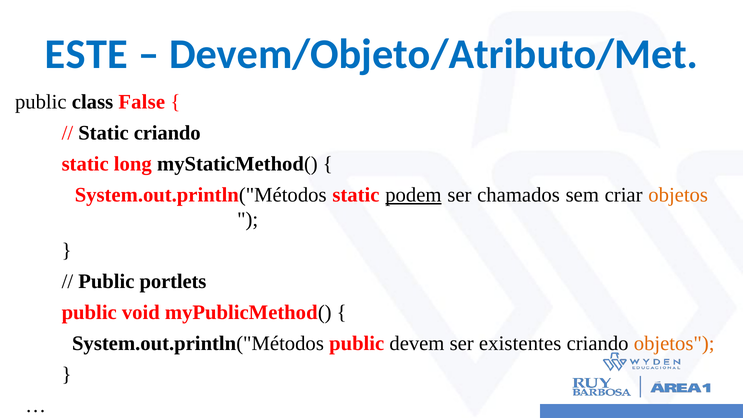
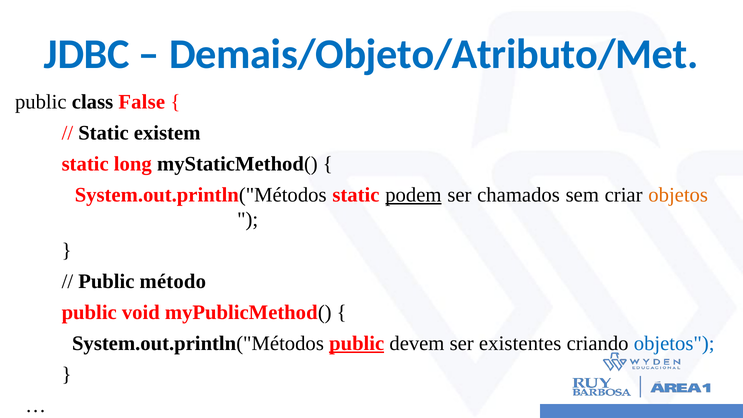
ESTE: ESTE -> JDBC
Devem/Objeto/Atributo/Met: Devem/Objeto/Atributo/Met -> Demais/Objeto/Atributo/Met
Static criando: criando -> existem
portlets: portlets -> método
public at (357, 343) underline: none -> present
objetos at (674, 343) colour: orange -> blue
